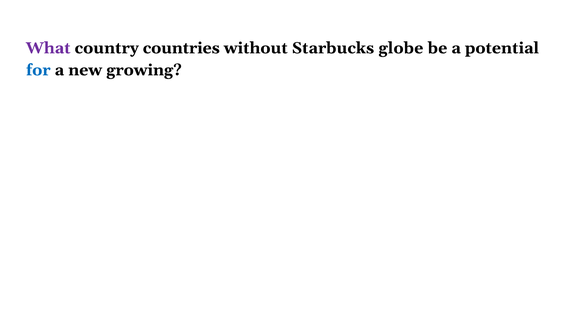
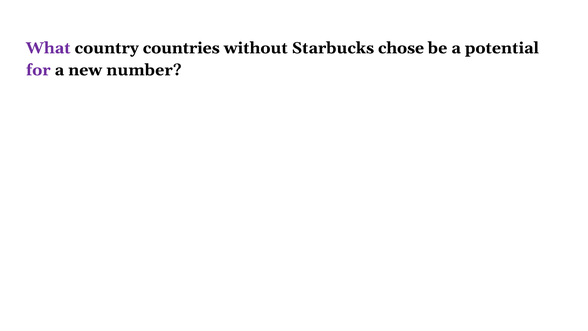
globe: globe -> chose
for colour: blue -> purple
growing: growing -> number
